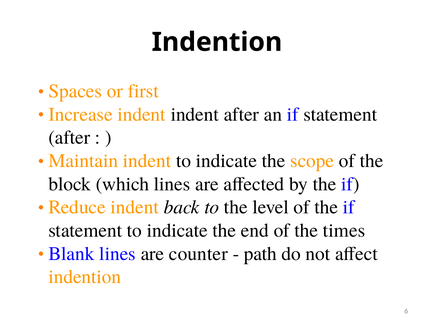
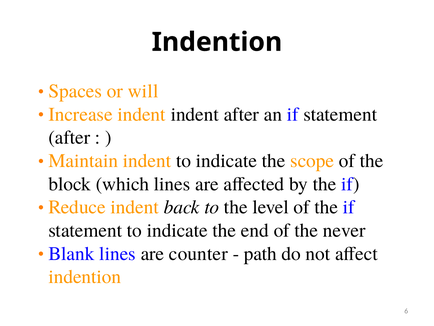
first: first -> will
times: times -> never
